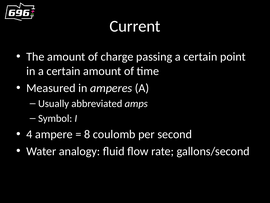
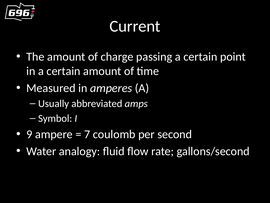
4: 4 -> 9
8: 8 -> 7
